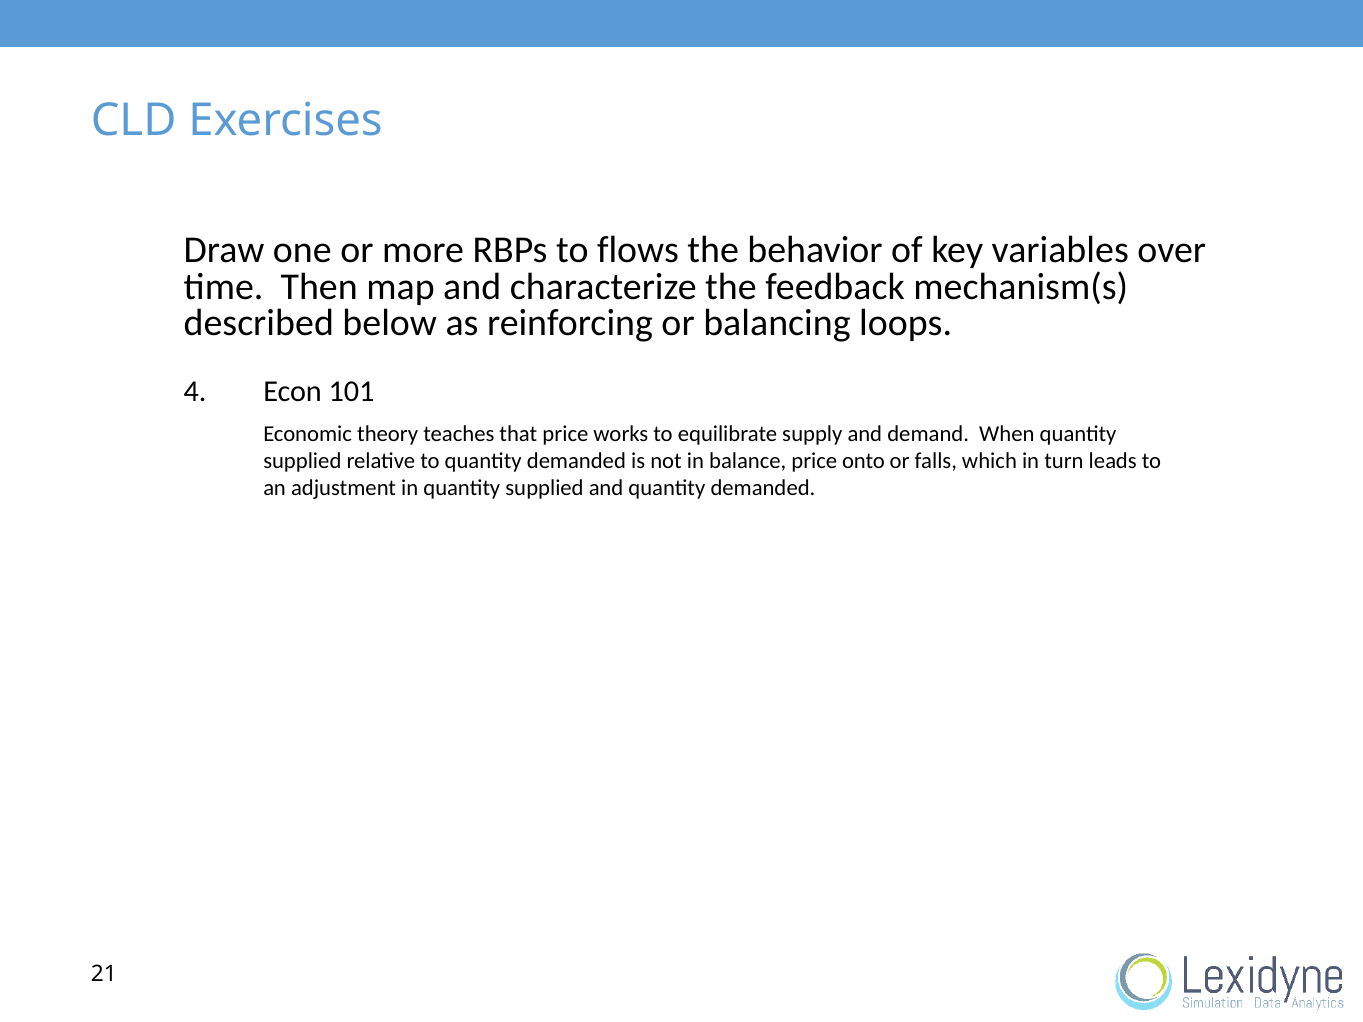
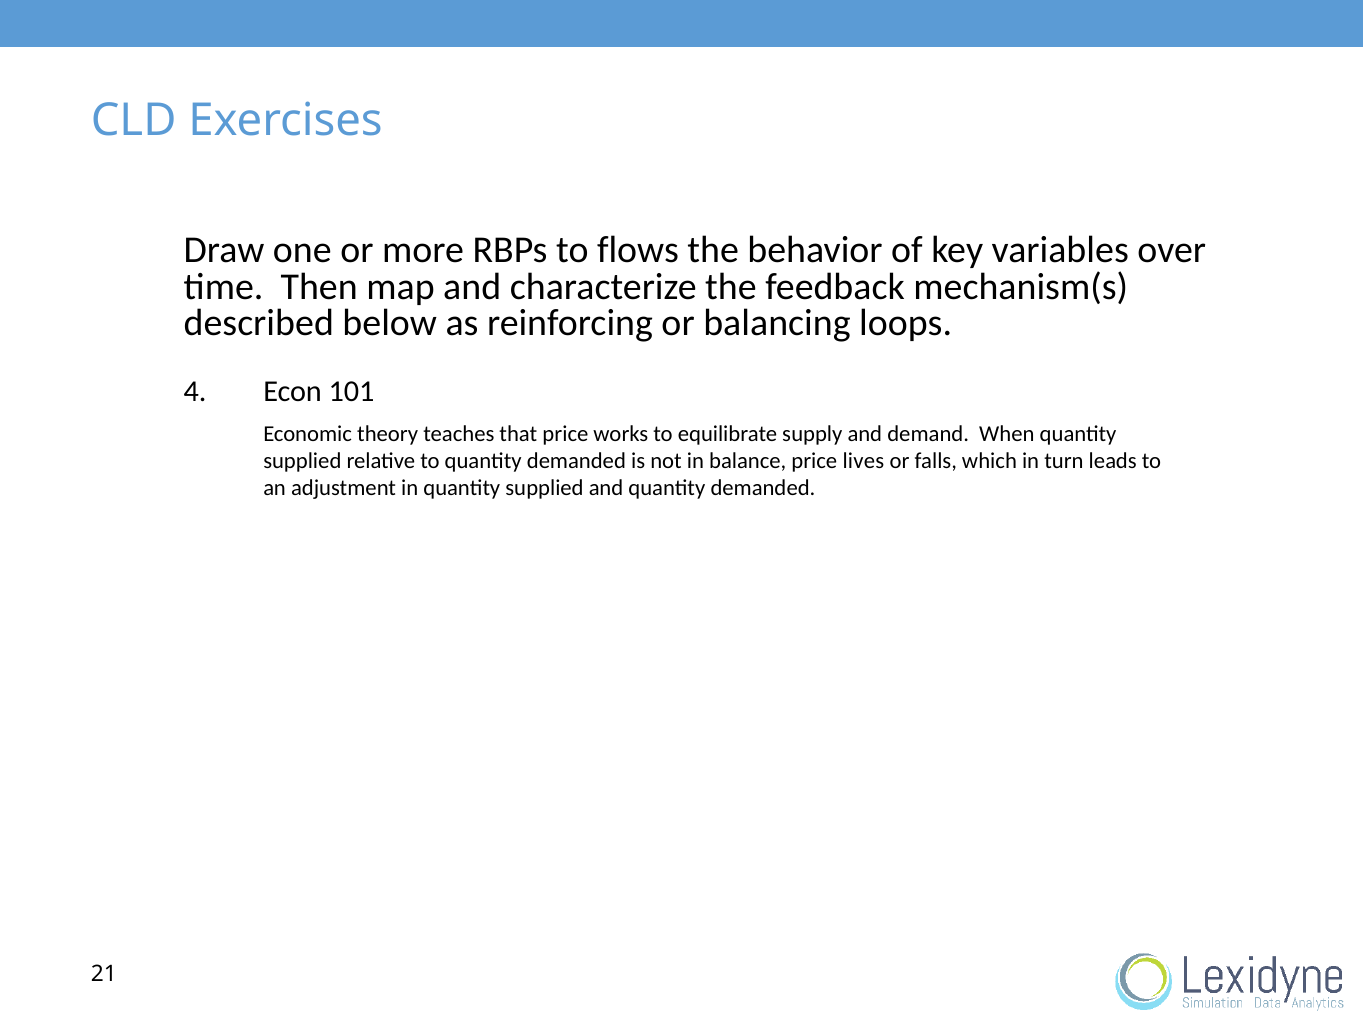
onto: onto -> lives
